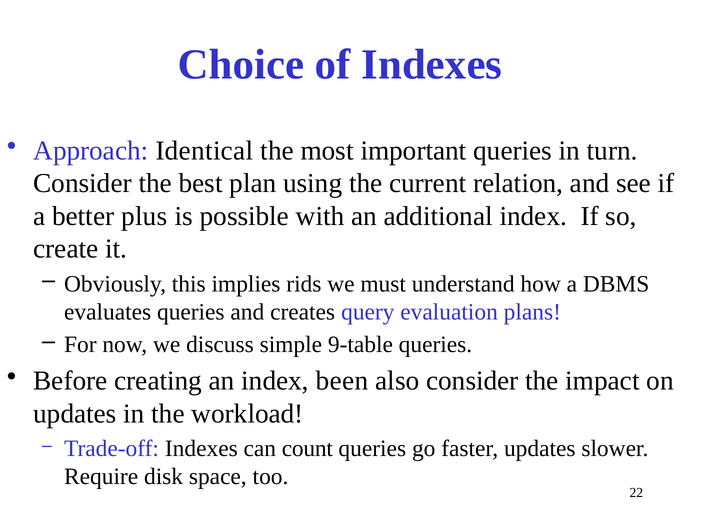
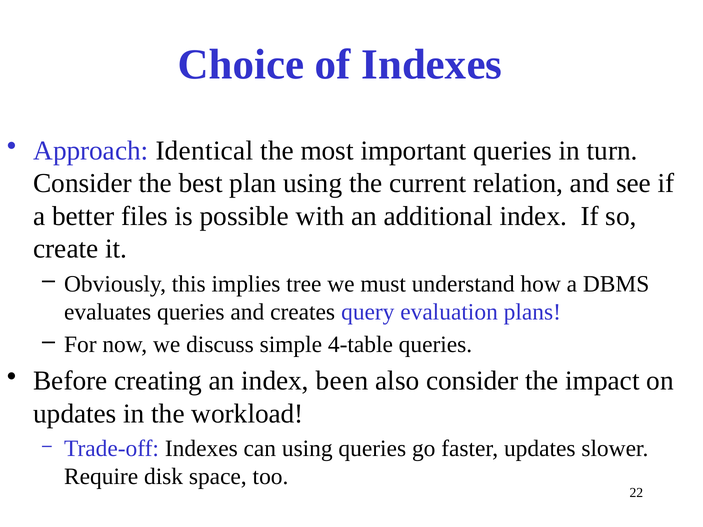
plus: plus -> files
rids: rids -> tree
9-table: 9-table -> 4-table
can count: count -> using
